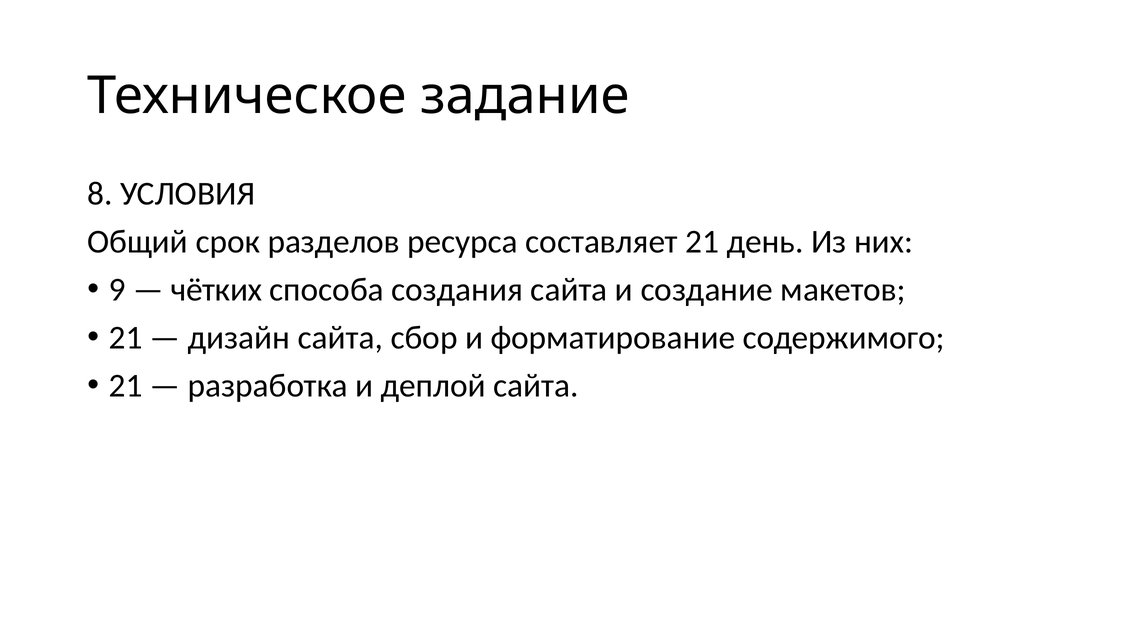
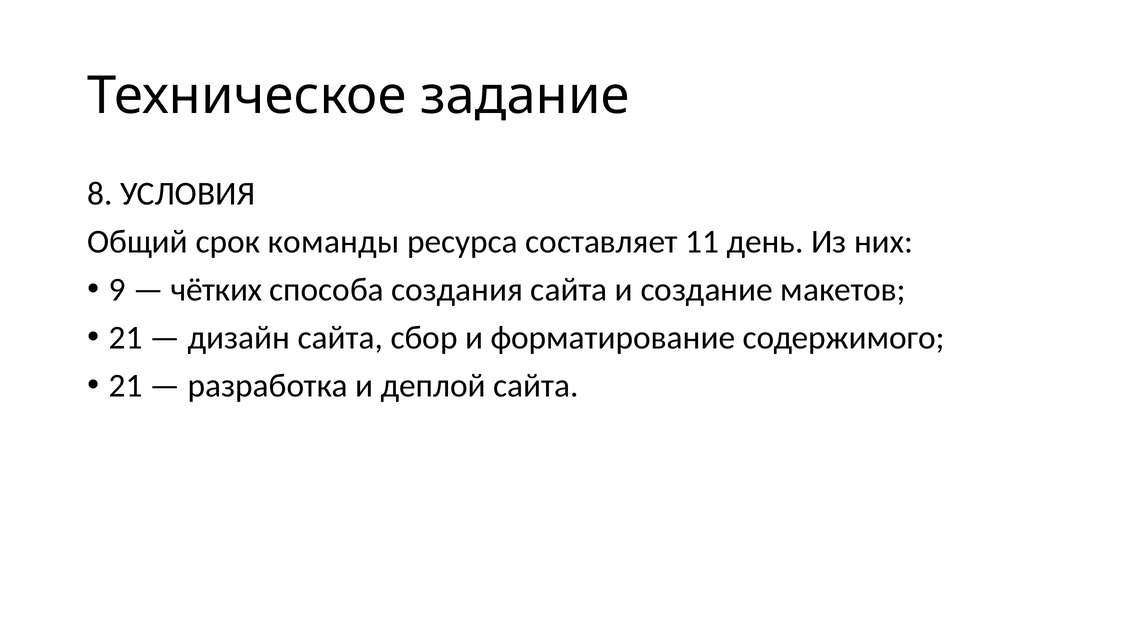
разделов: разделов -> команды
составляет 21: 21 -> 11
